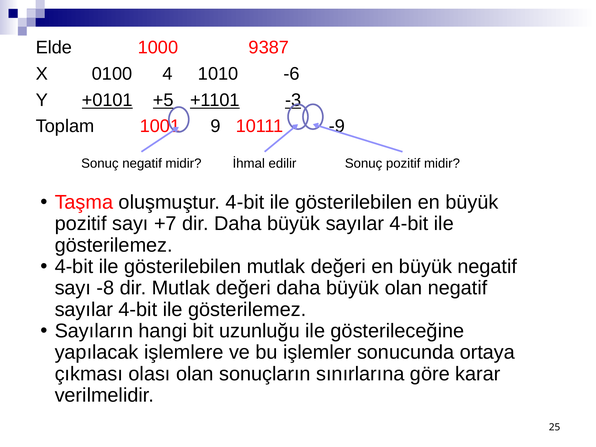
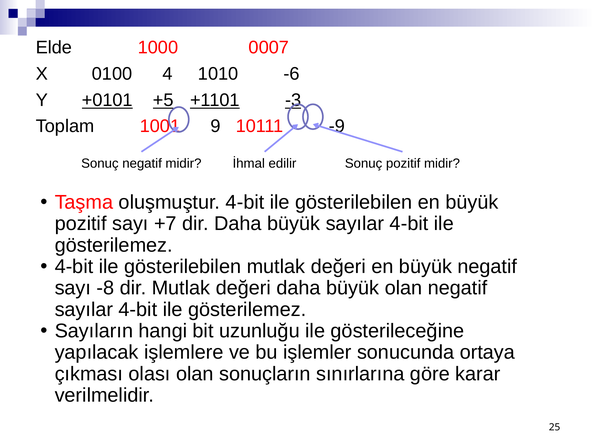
9387: 9387 -> 0007
